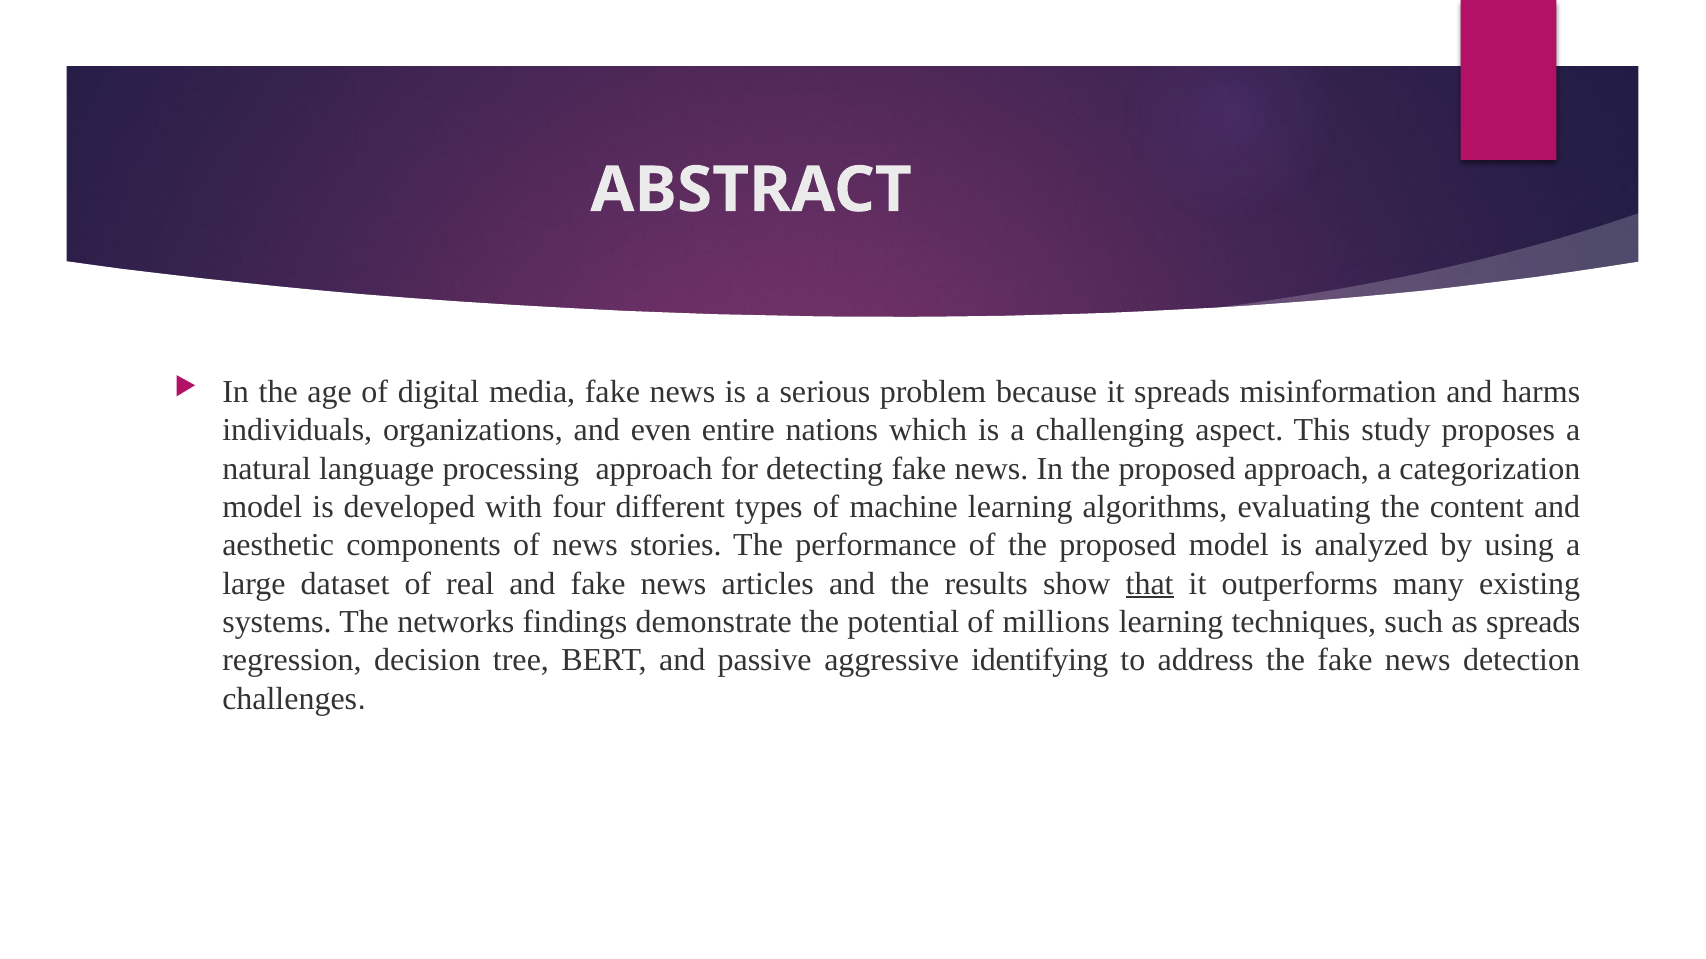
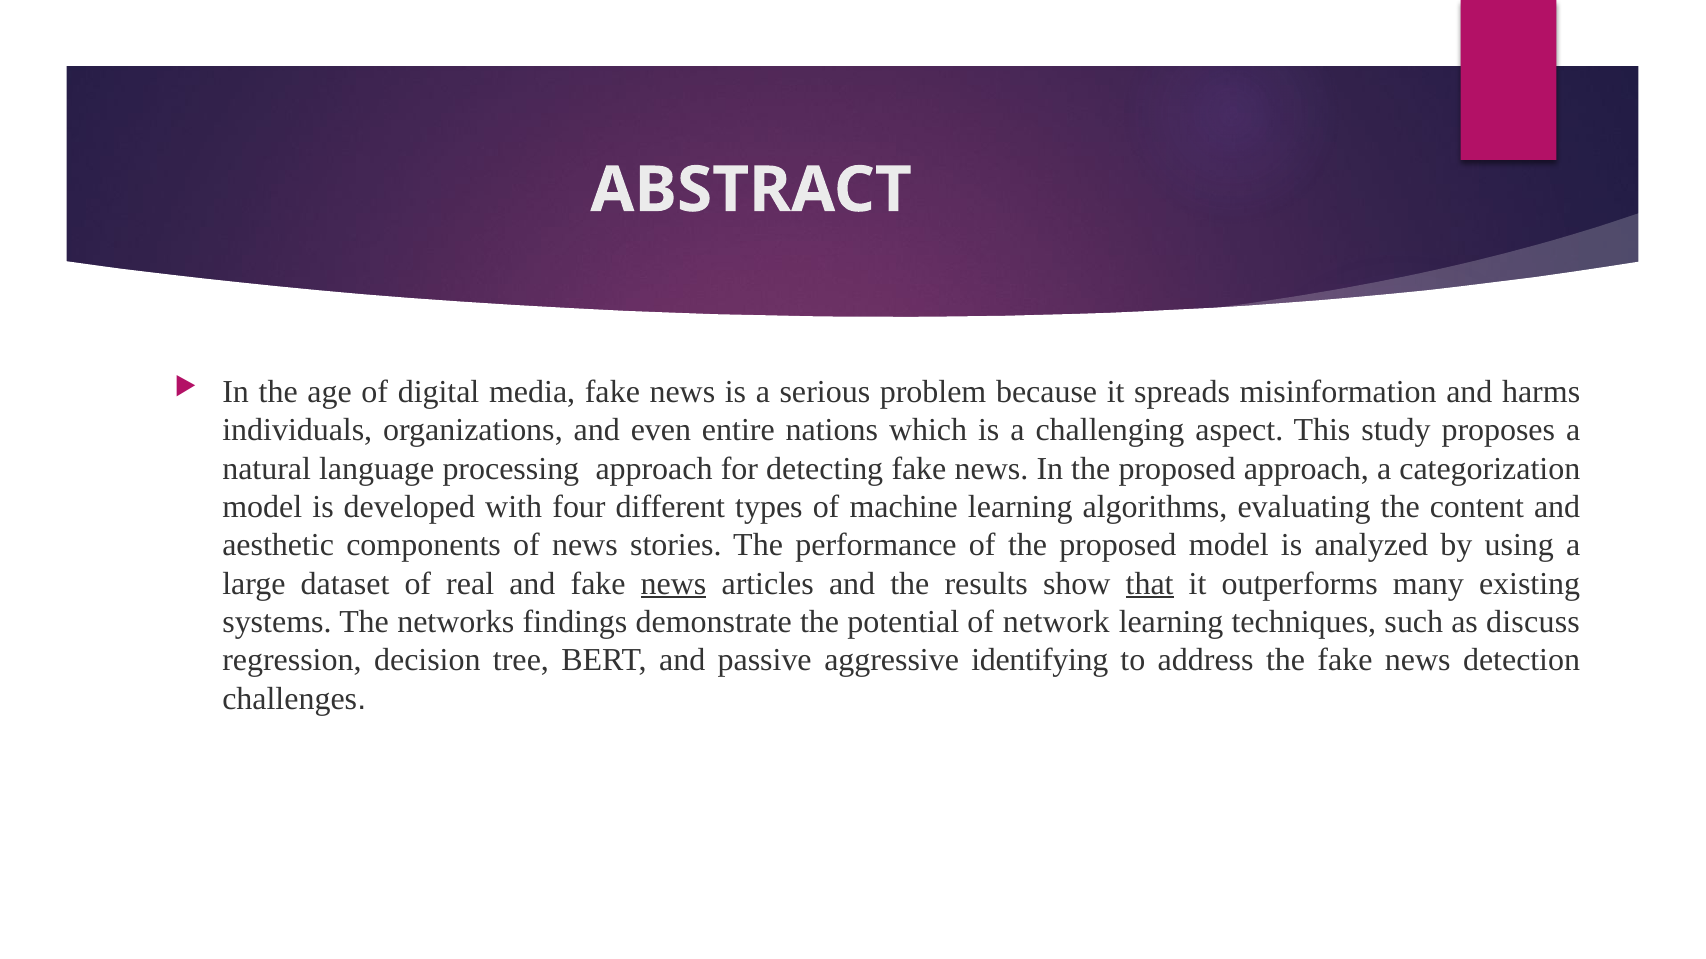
news at (673, 584) underline: none -> present
millions: millions -> network
as spreads: spreads -> discuss
